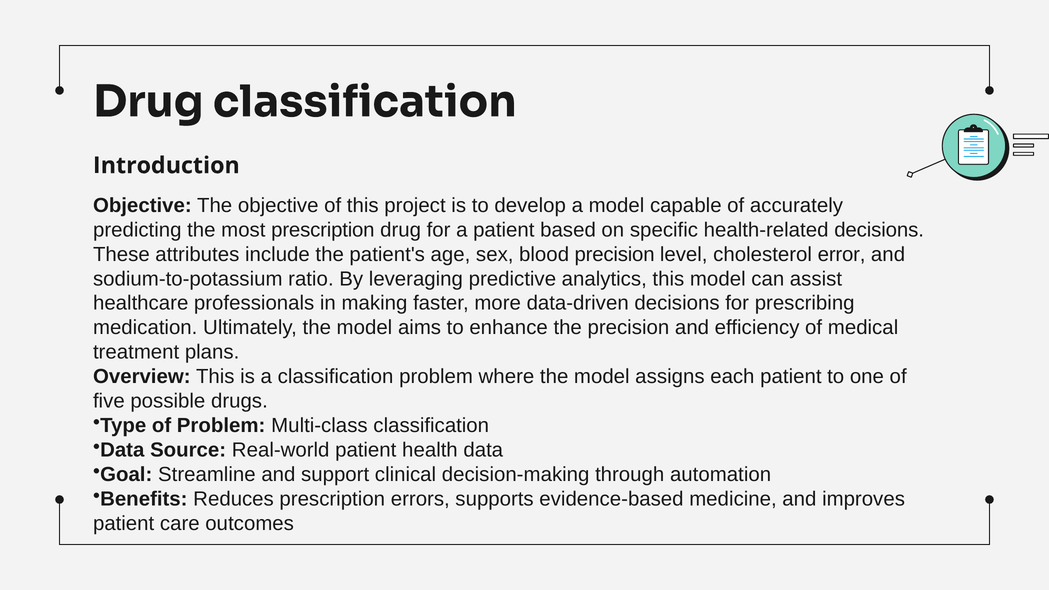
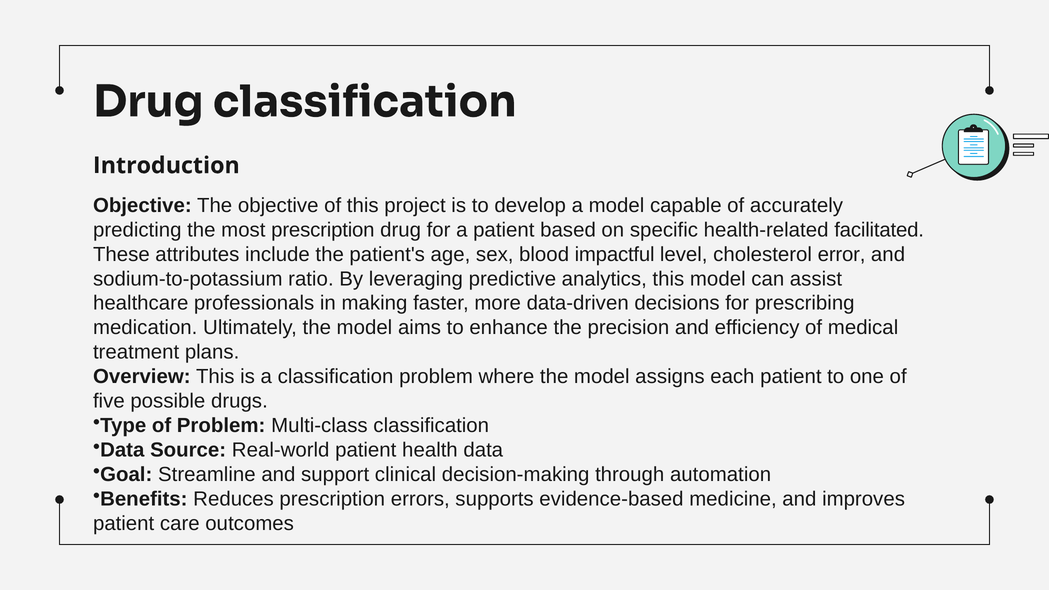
health-related decisions: decisions -> facilitated
blood precision: precision -> impactful
